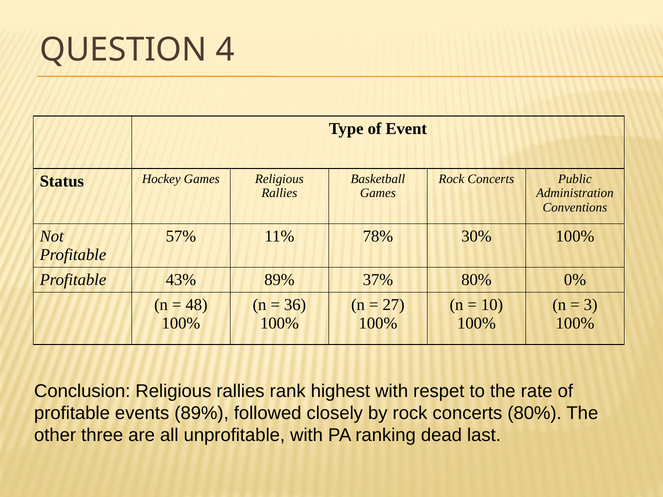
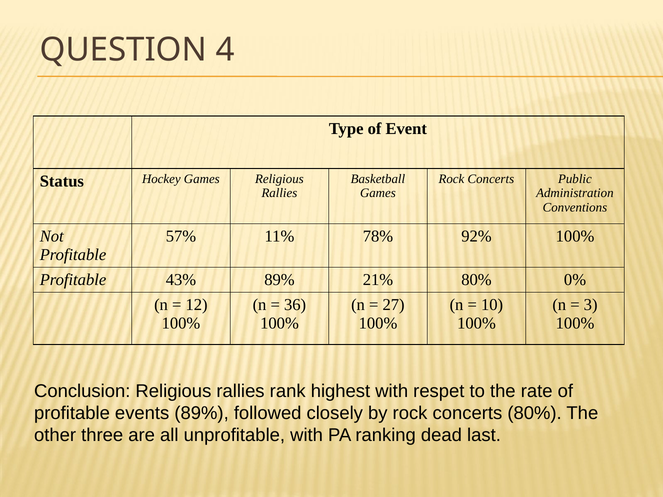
30%: 30% -> 92%
37%: 37% -> 21%
48: 48 -> 12
